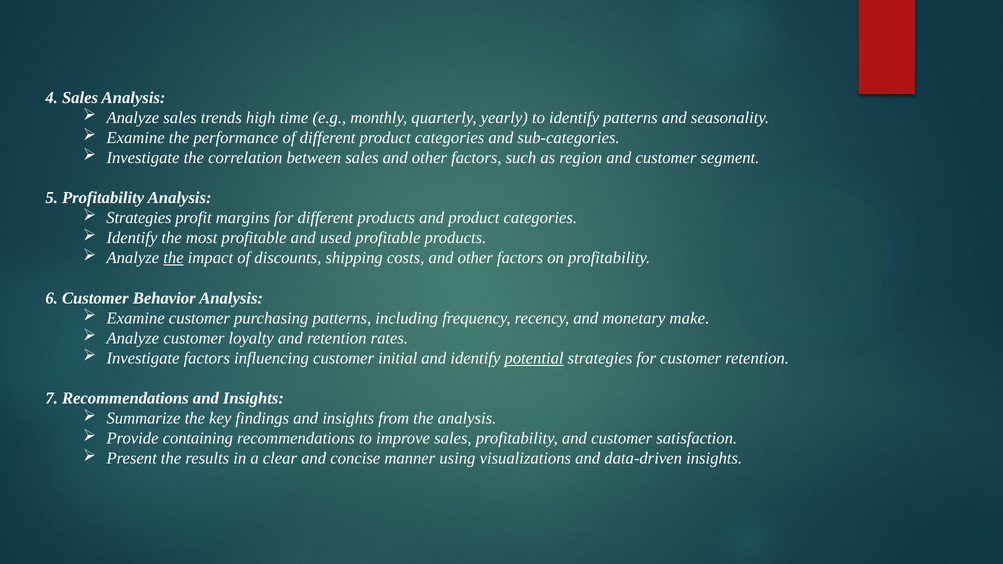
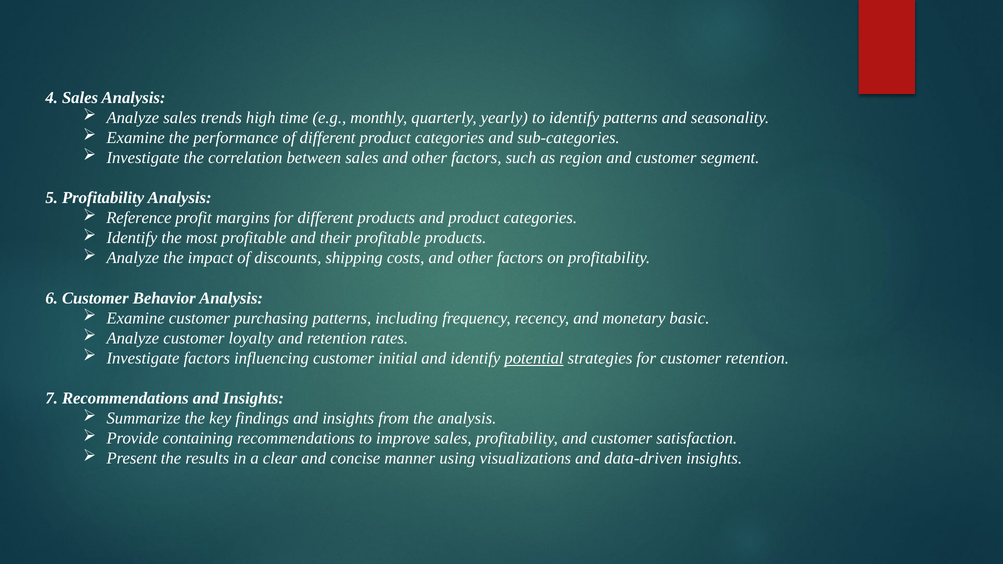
Strategies at (139, 218): Strategies -> Reference
used: used -> their
the at (174, 258) underline: present -> none
make: make -> basic
